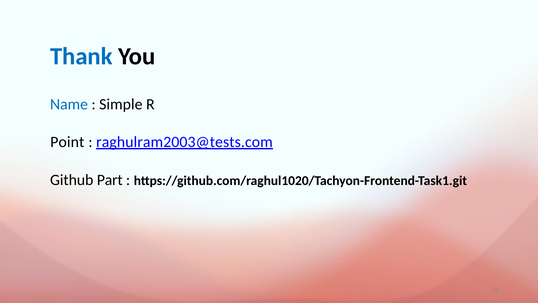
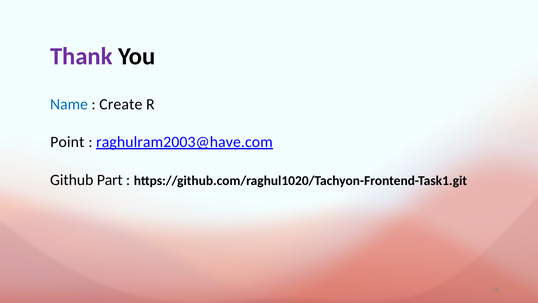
Thank colour: blue -> purple
Simple: Simple -> Create
raghulram2003@tests.com: raghulram2003@tests.com -> raghulram2003@have.com
